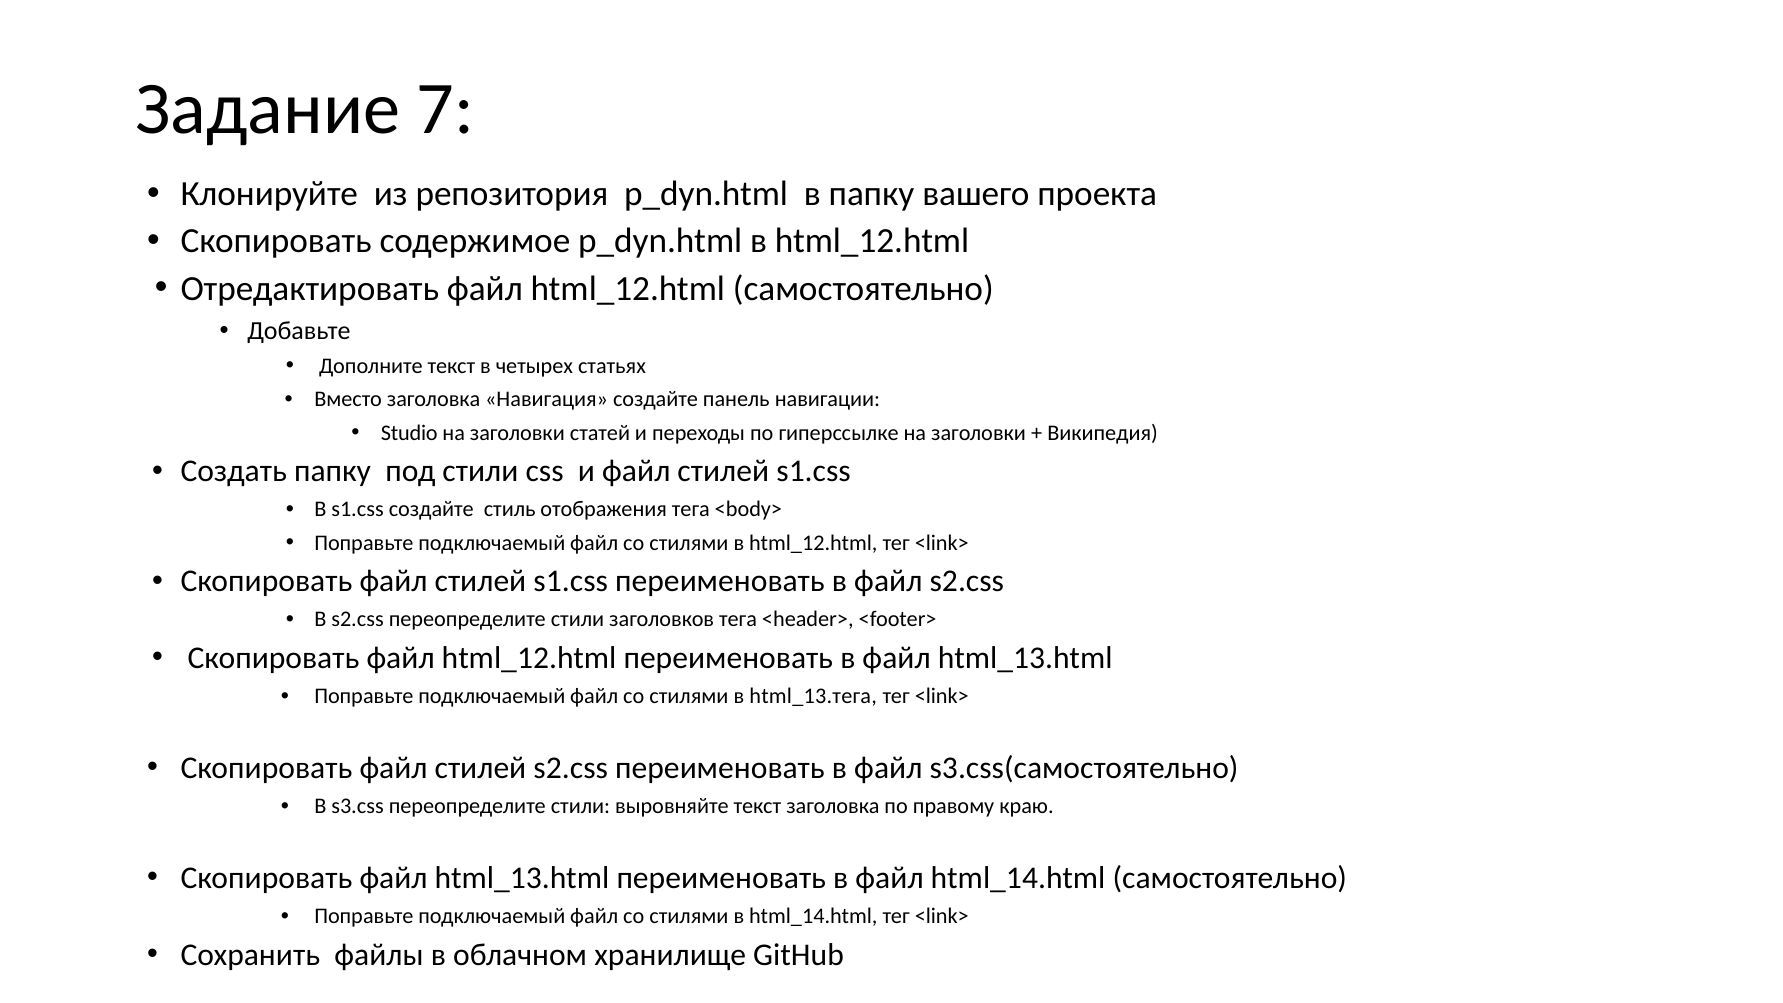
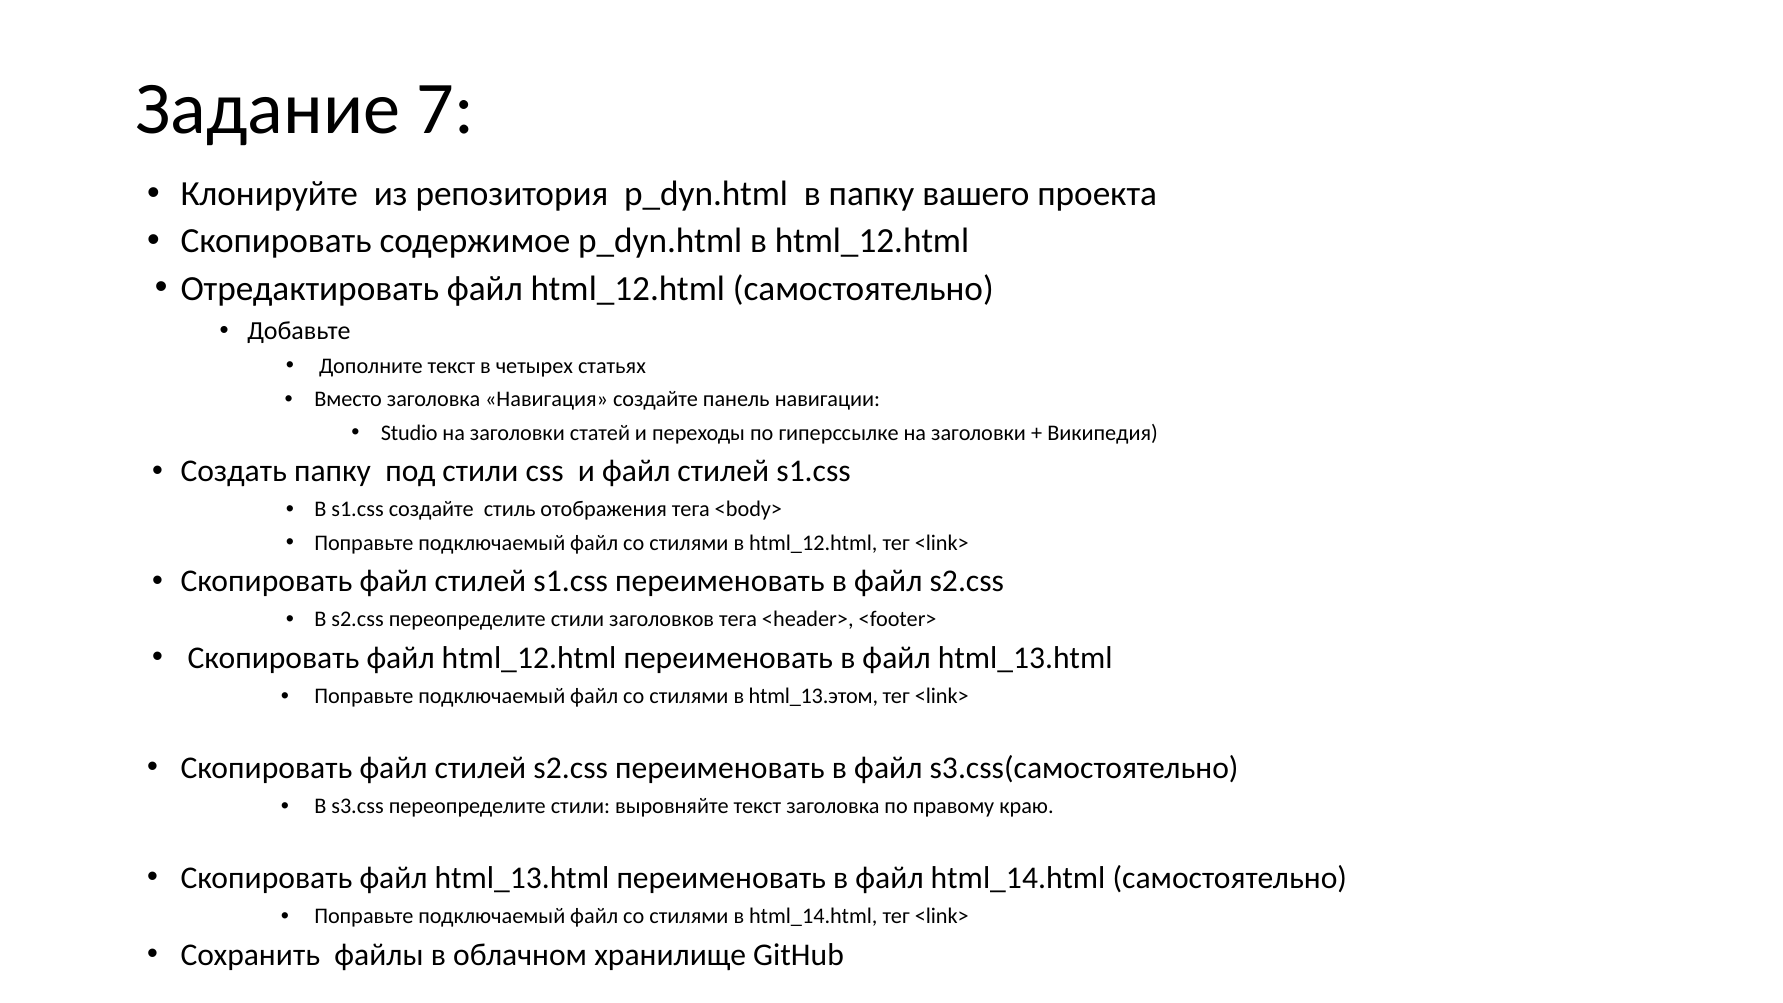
html_13.тега: html_13.тега -> html_13.этом
